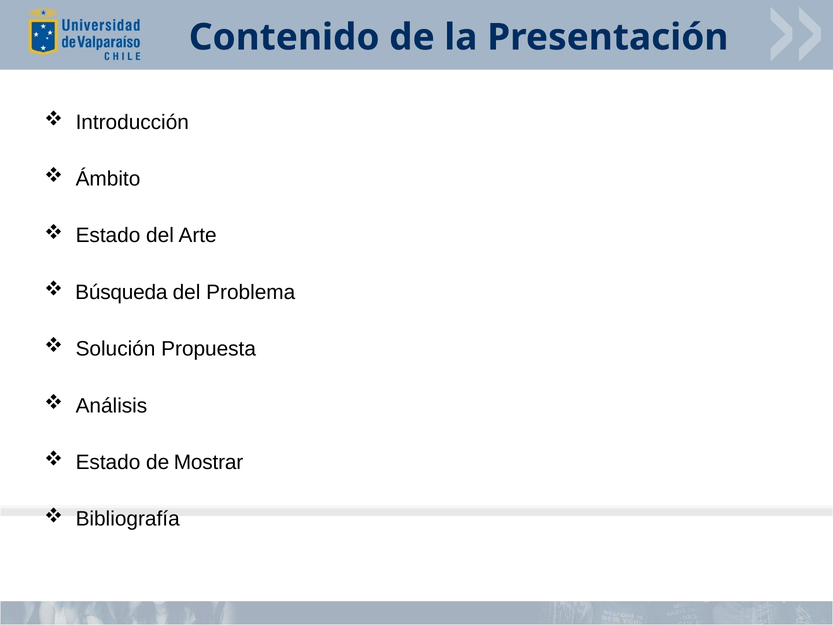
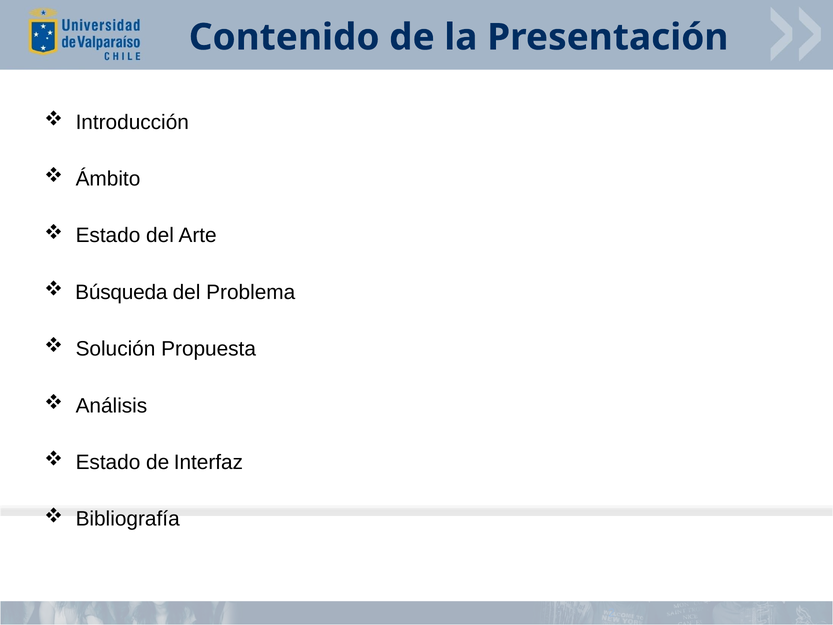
Mostrar: Mostrar -> Interfaz
